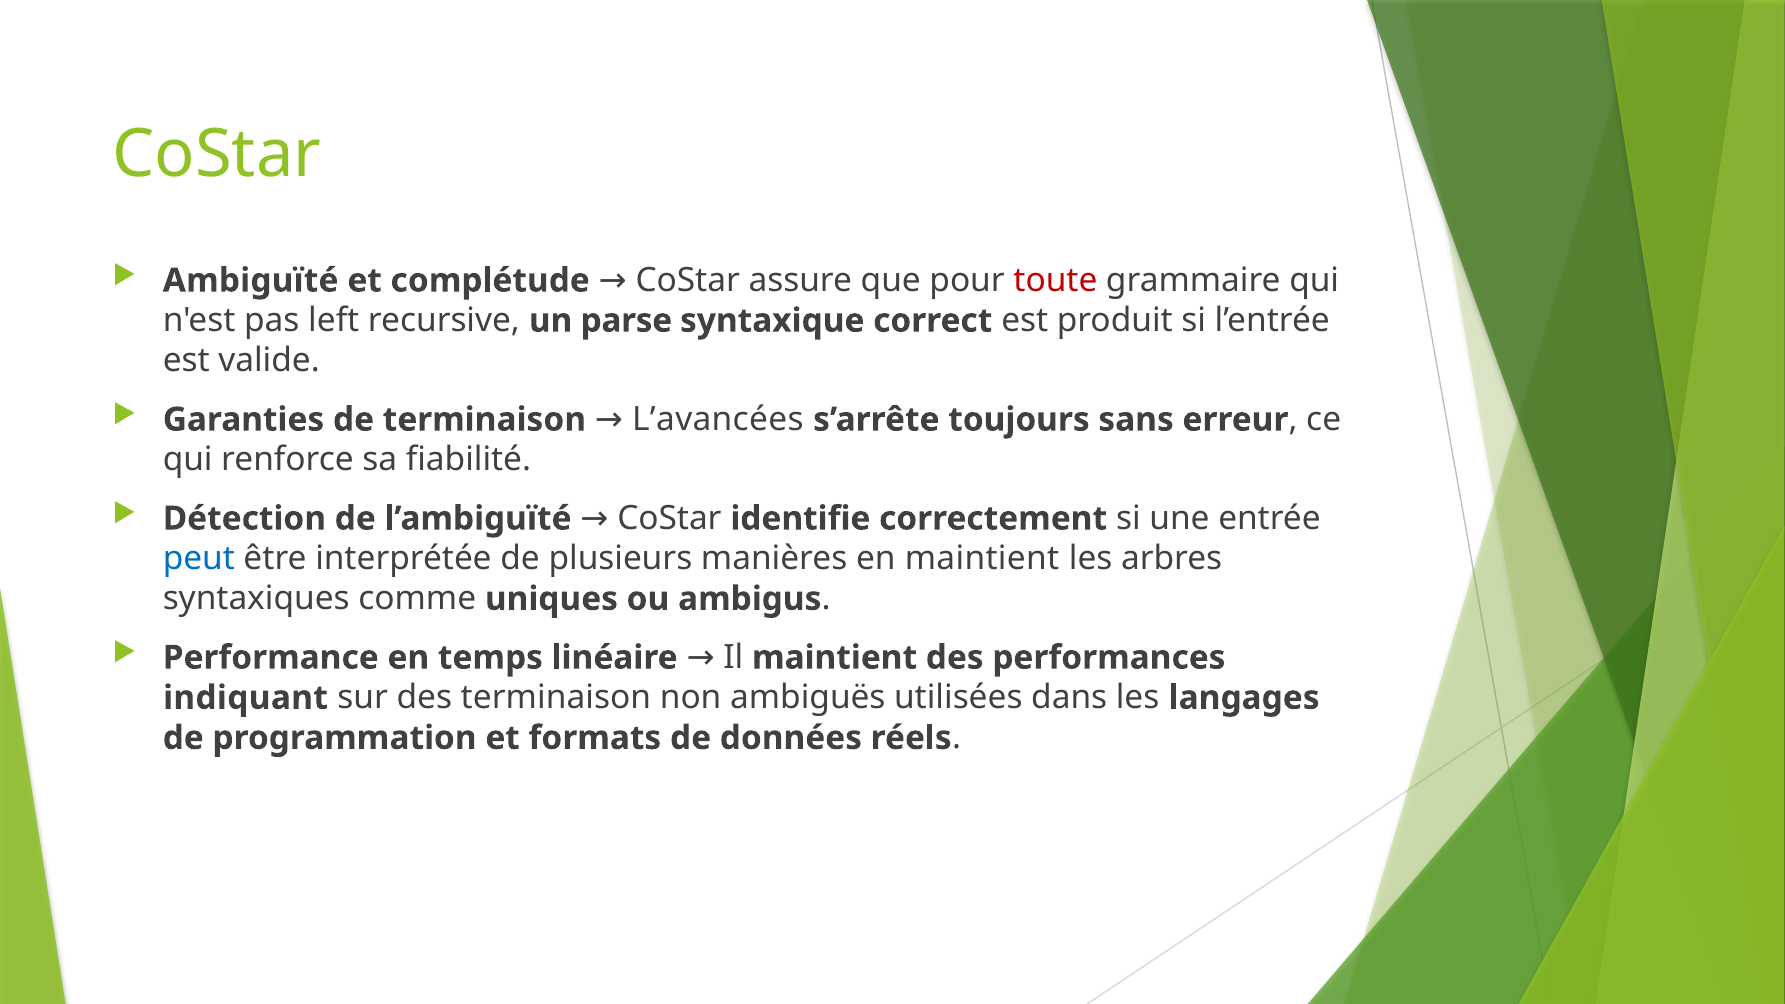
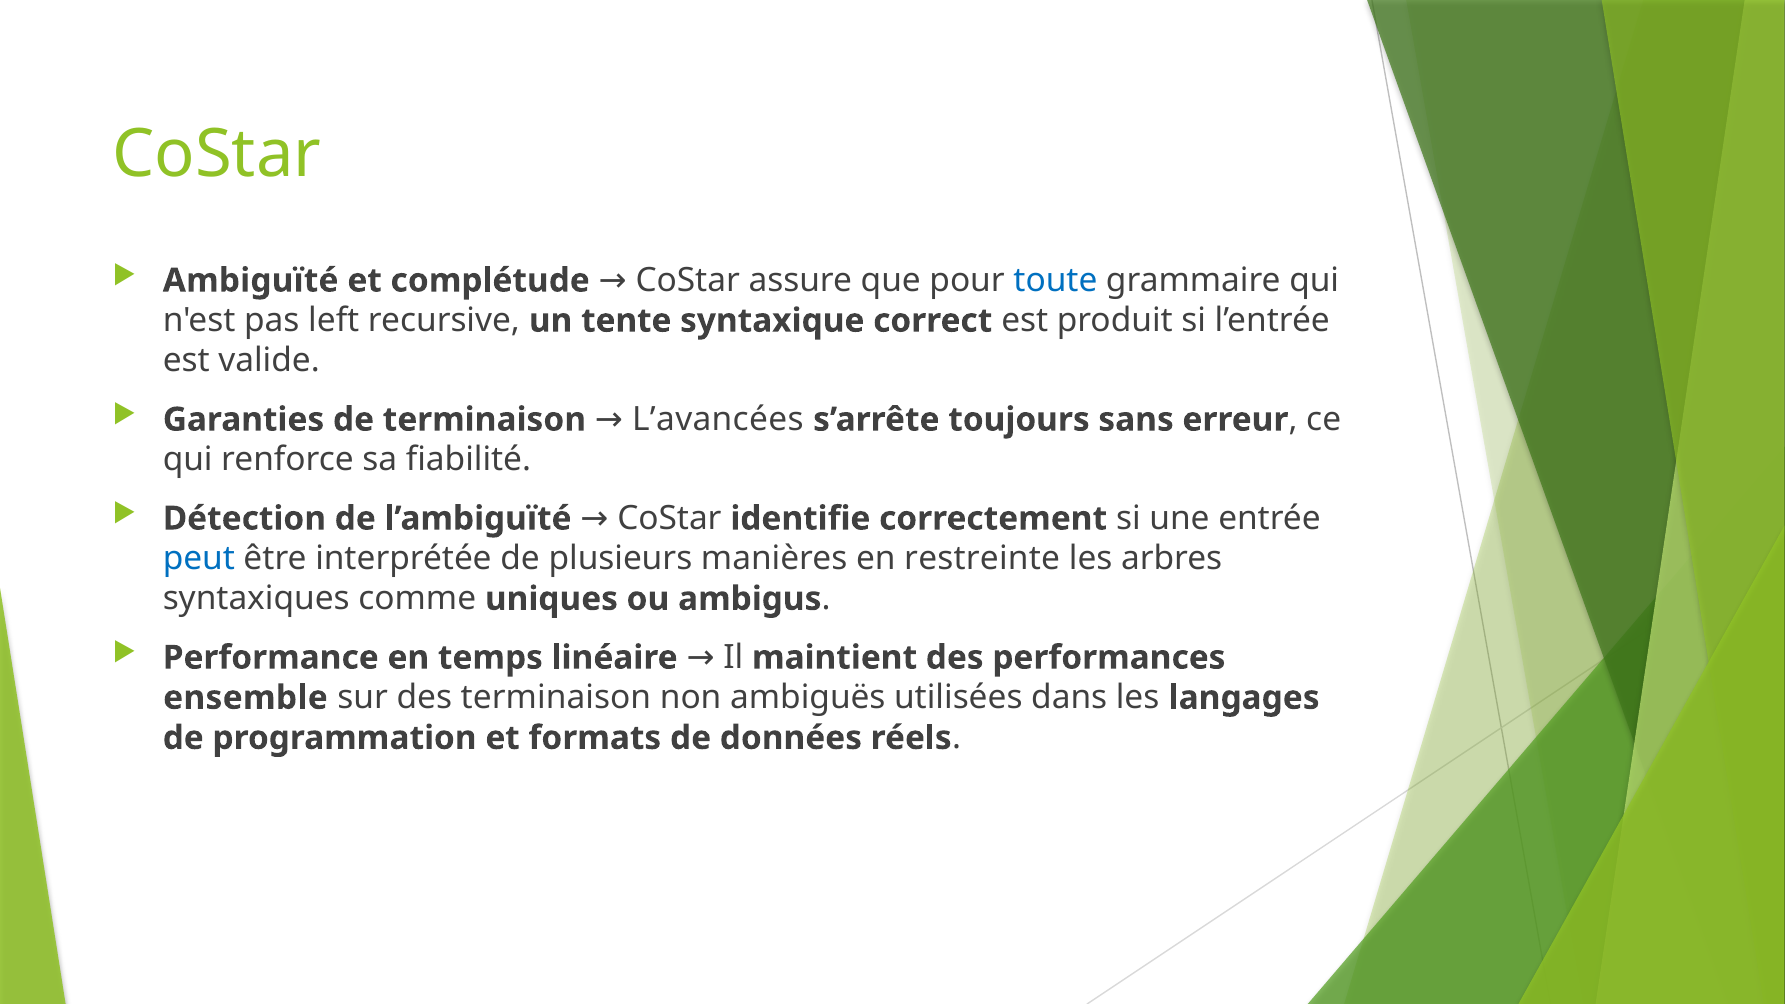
toute colour: red -> blue
parse: parse -> tente
en maintient: maintient -> restreinte
indiquant: indiquant -> ensemble
